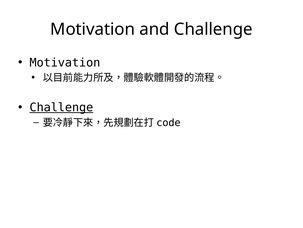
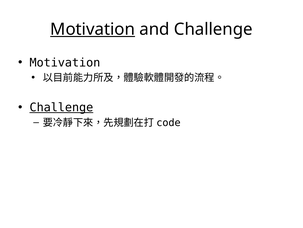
Motivation at (93, 29) underline: none -> present
